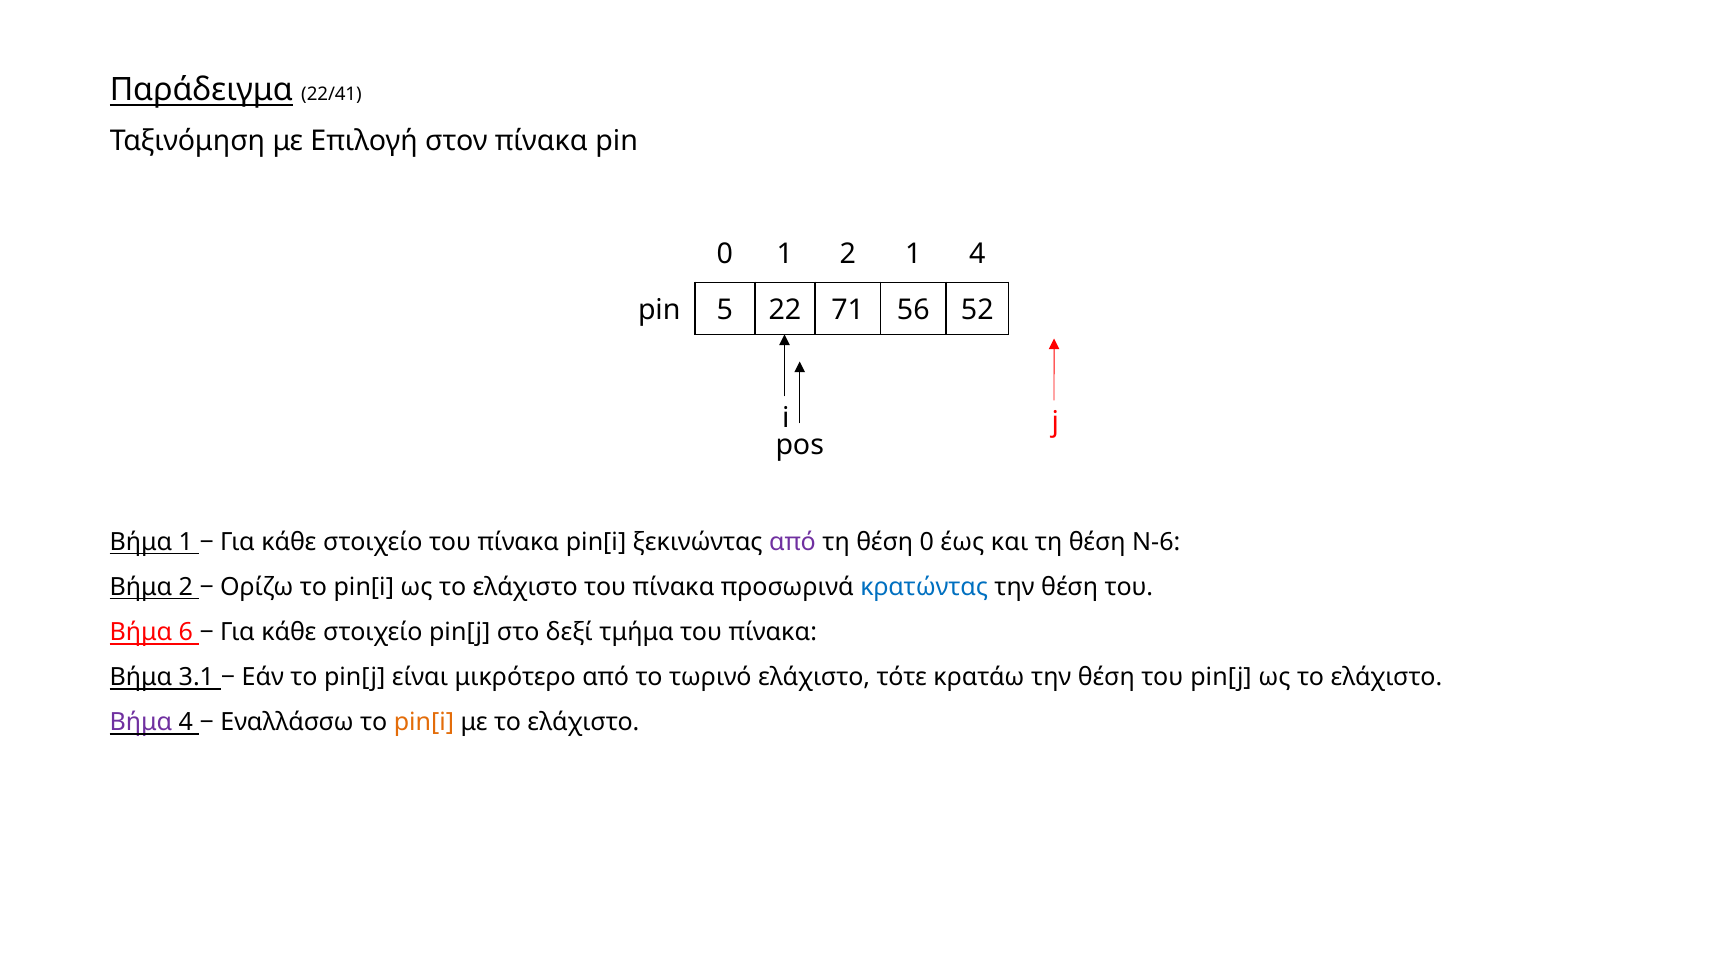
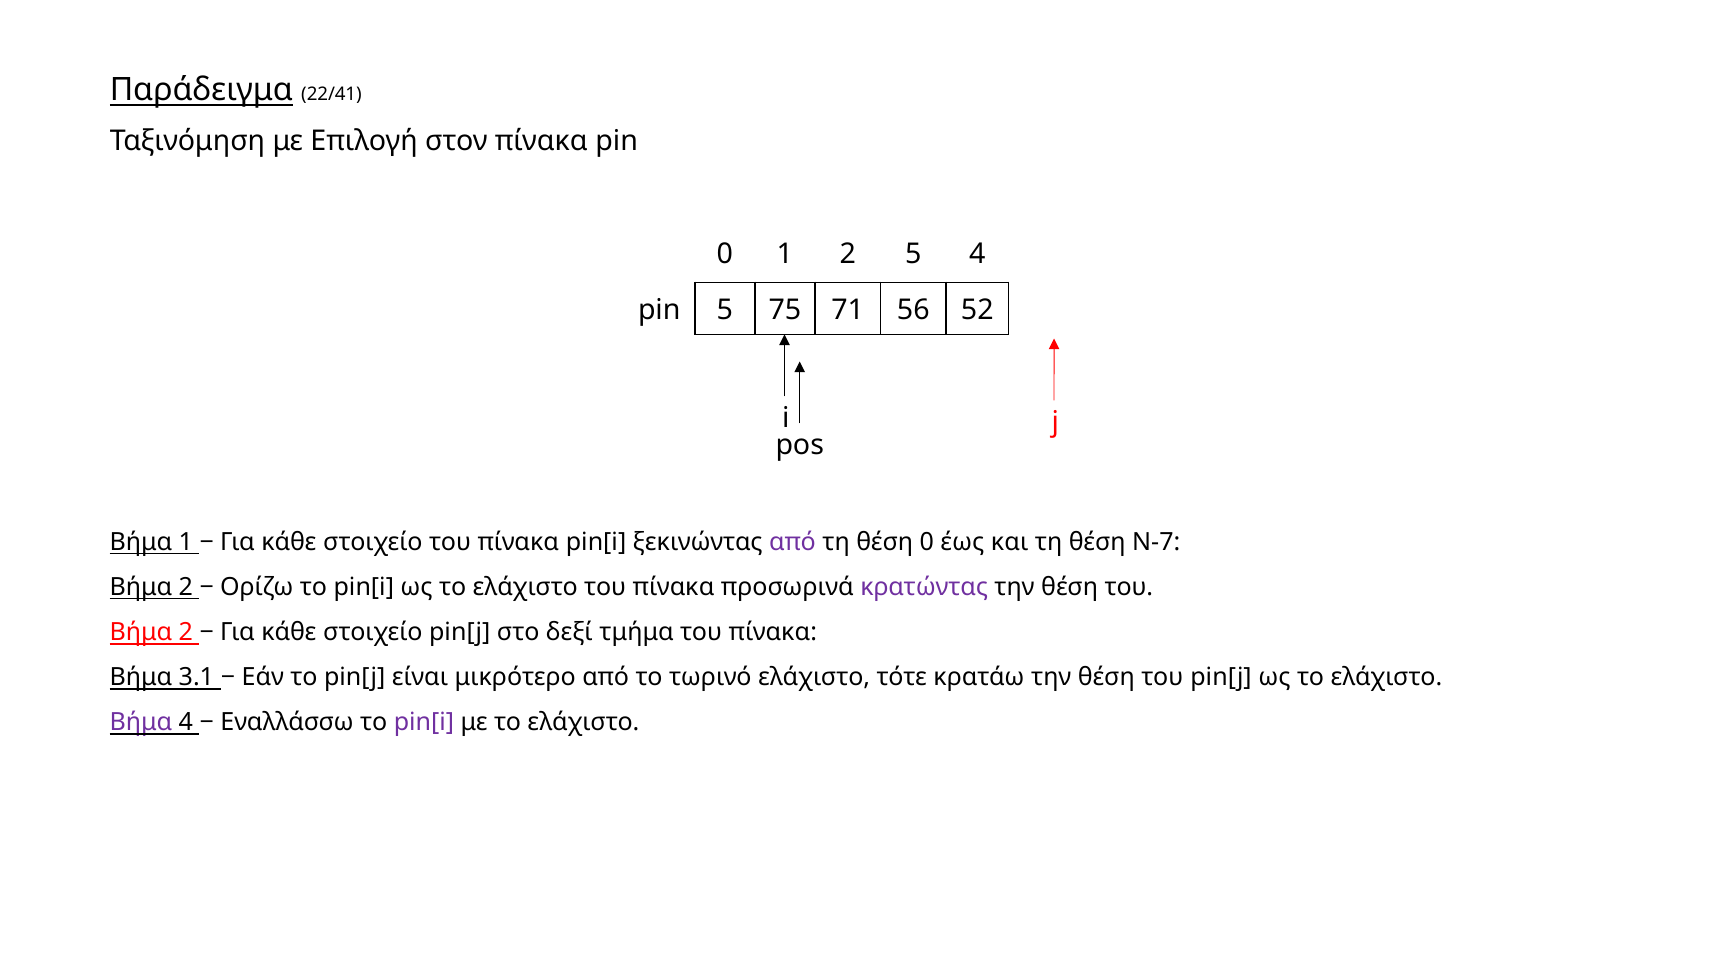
2 1: 1 -> 5
22: 22 -> 75
Ν-6: Ν-6 -> Ν-7
κρατώντας colour: blue -> purple
6 at (186, 632): 6 -> 2
pin[i at (424, 722) colour: orange -> purple
